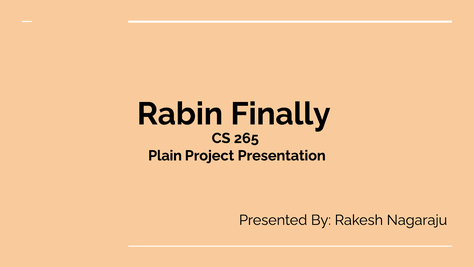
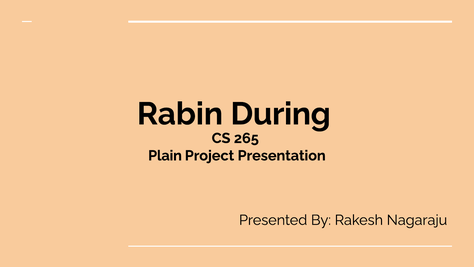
Finally: Finally -> During
